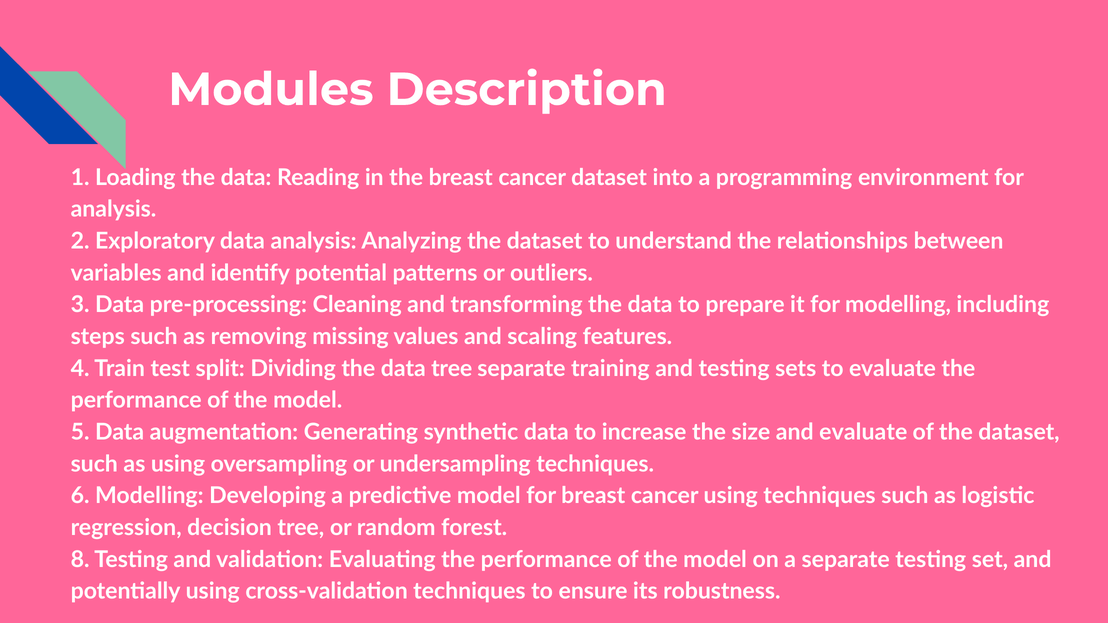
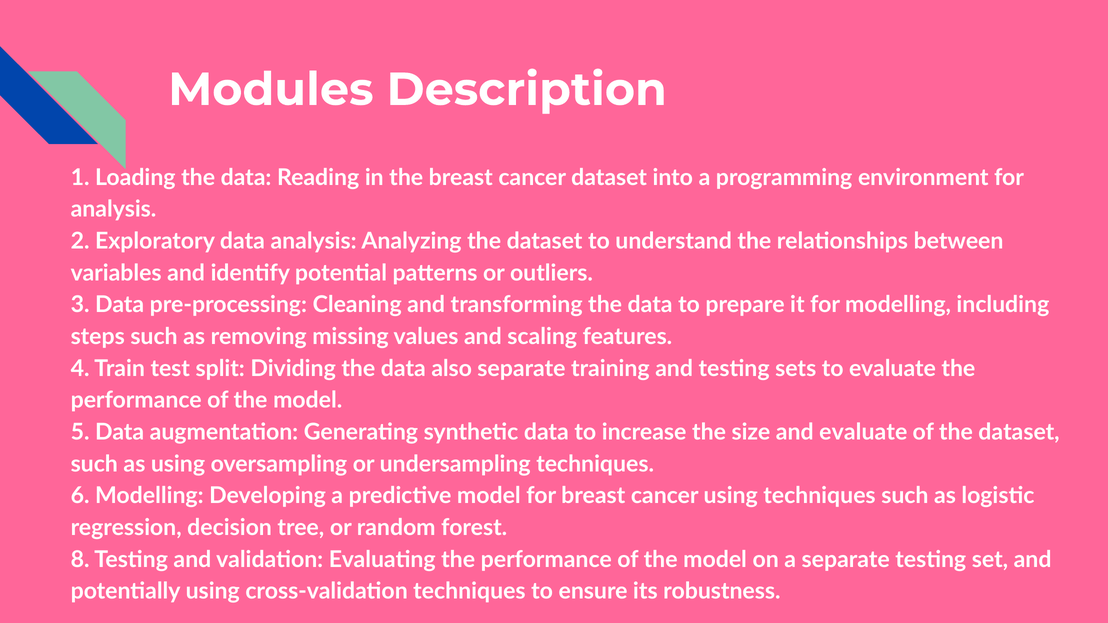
data tree: tree -> also
